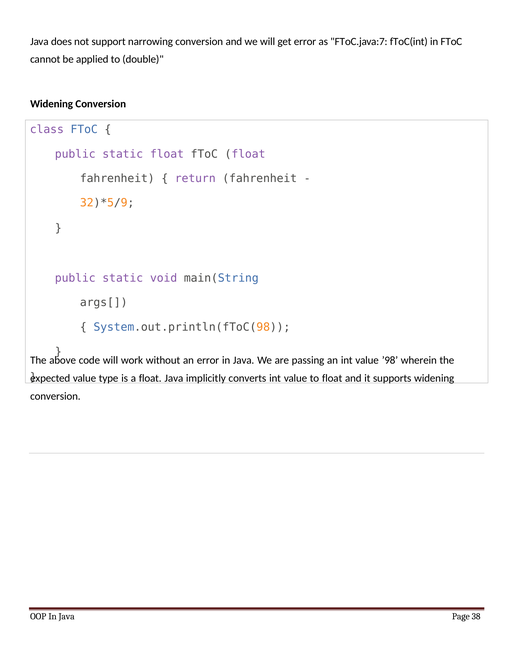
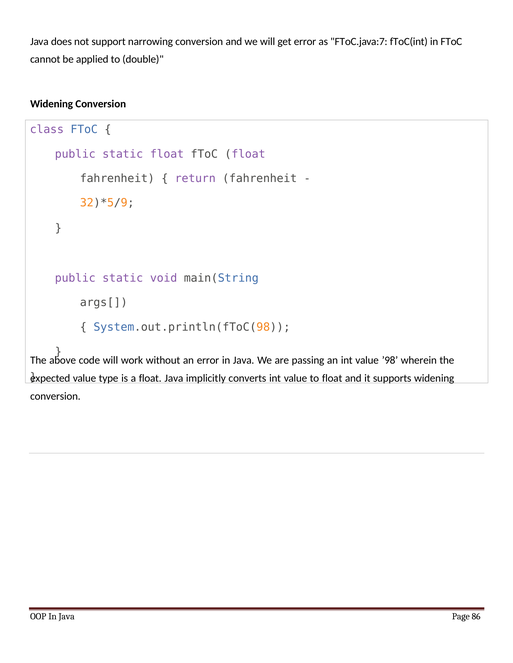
38: 38 -> 86
